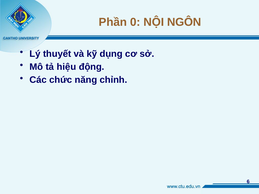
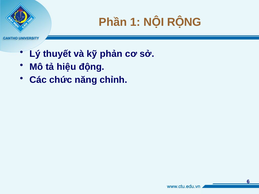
0: 0 -> 1
NGÔN: NGÔN -> RỘNG
dụng: dụng -> phản
